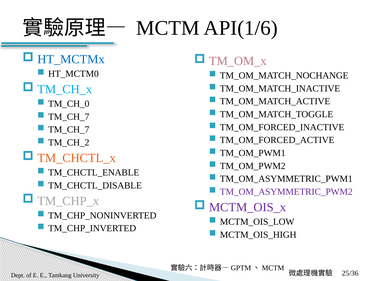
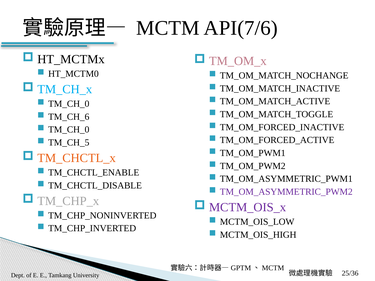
API(1/6: API(1/6 -> API(7/6
HT_MCTMx colour: blue -> black
TM_CH_7 at (69, 117): TM_CH_7 -> TM_CH_6
TM_CH_7 at (69, 130): TM_CH_7 -> TM_CH_0
TM_CH_2: TM_CH_2 -> TM_CH_5
